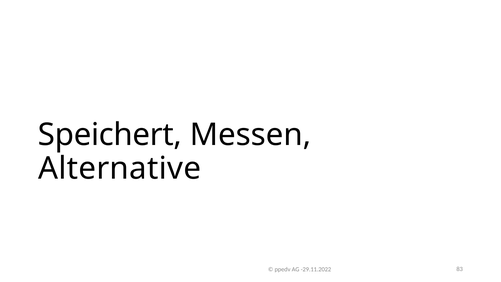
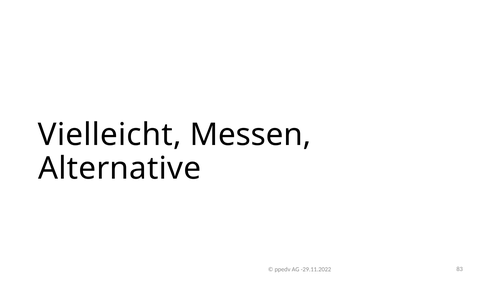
Speichert: Speichert -> Vielleicht
